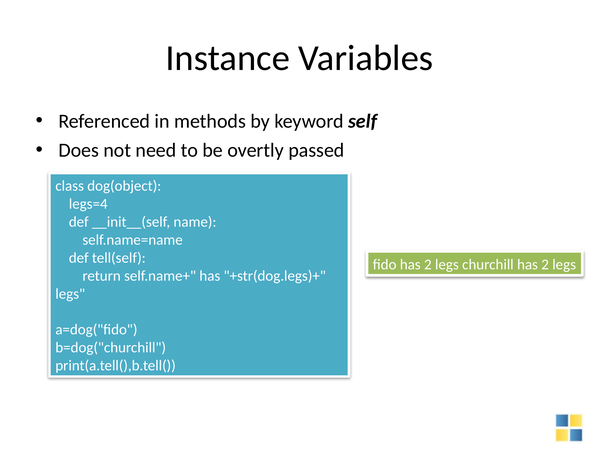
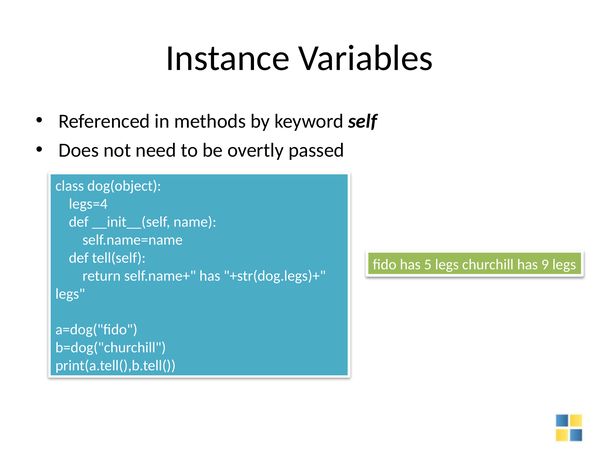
fido has 2: 2 -> 5
churchill has 2: 2 -> 9
